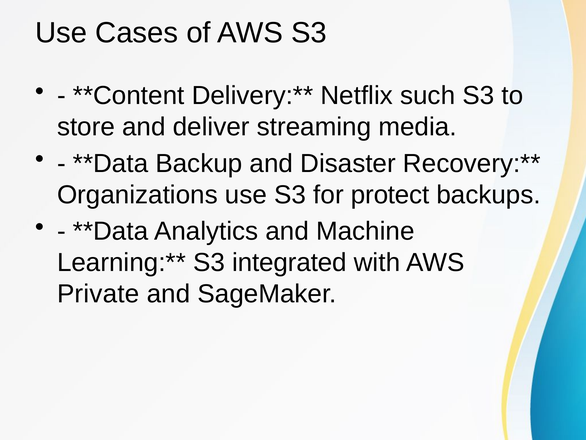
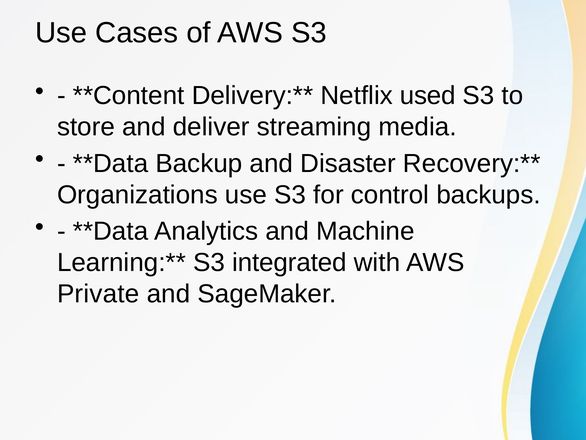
such: such -> used
protect: protect -> control
